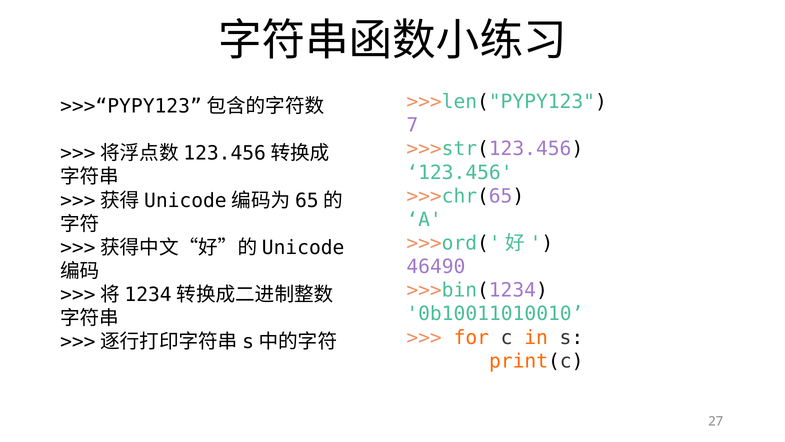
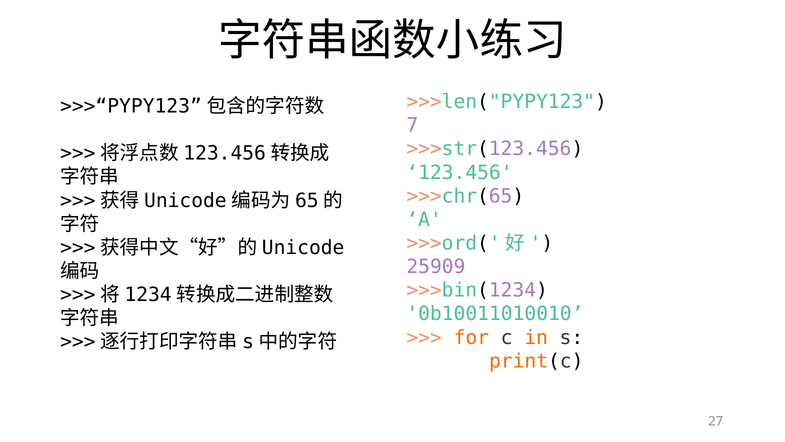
46490: 46490 -> 25909
